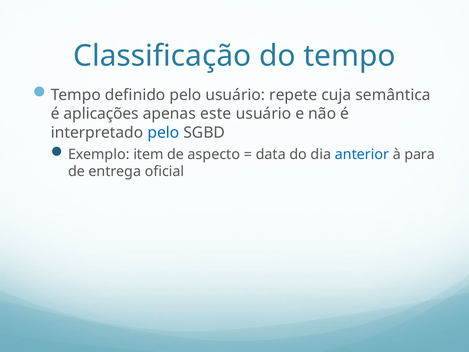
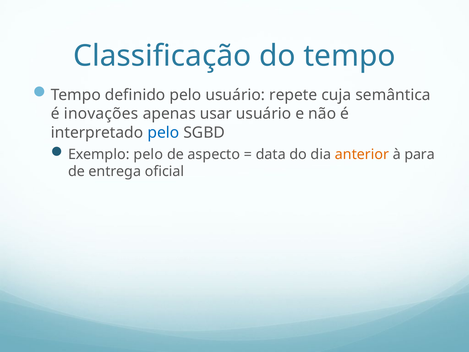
aplicações: aplicações -> inovações
este: este -> usar
Exemplo item: item -> pelo
anterior colour: blue -> orange
